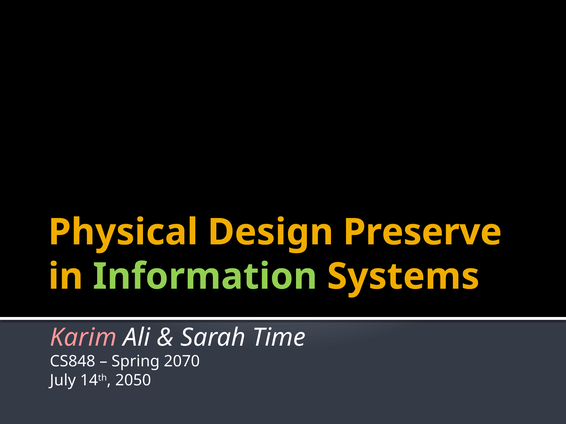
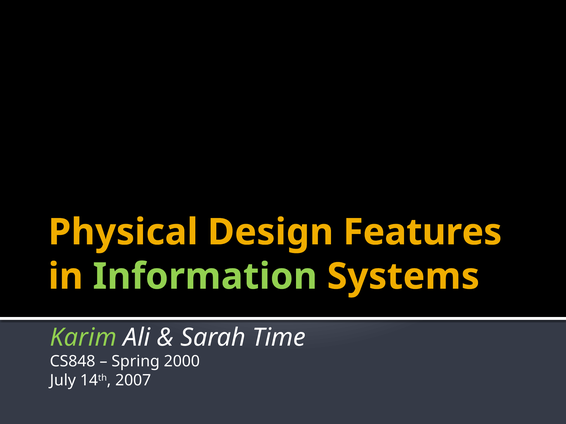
Preserve: Preserve -> Features
Karim colour: pink -> light green
2070: 2070 -> 2000
2050: 2050 -> 2007
